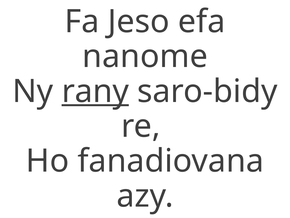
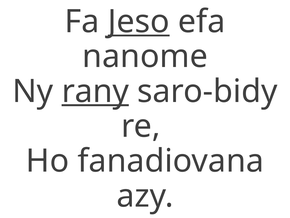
Jeso underline: none -> present
